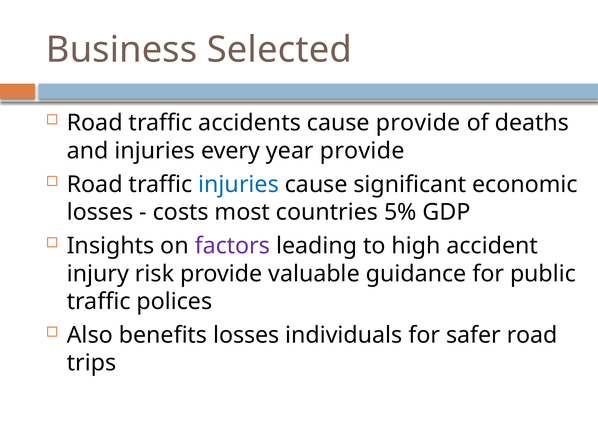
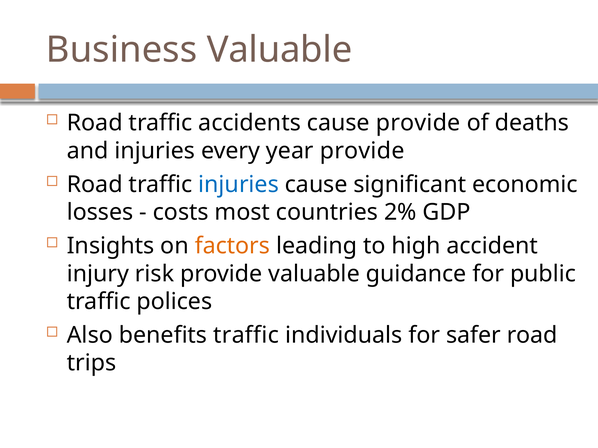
Business Selected: Selected -> Valuable
5%: 5% -> 2%
factors colour: purple -> orange
benefits losses: losses -> traffic
